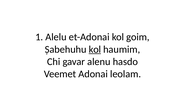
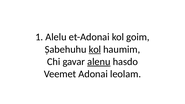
alenu underline: none -> present
